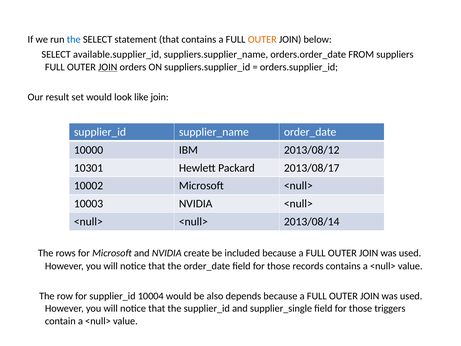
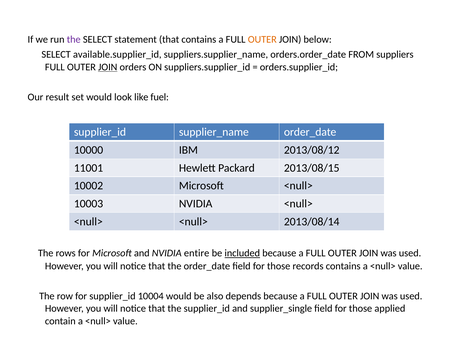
the at (74, 39) colour: blue -> purple
like join: join -> fuel
10301: 10301 -> 11001
2013/08/17: 2013/08/17 -> 2013/08/15
create: create -> entire
included underline: none -> present
triggers: triggers -> applied
